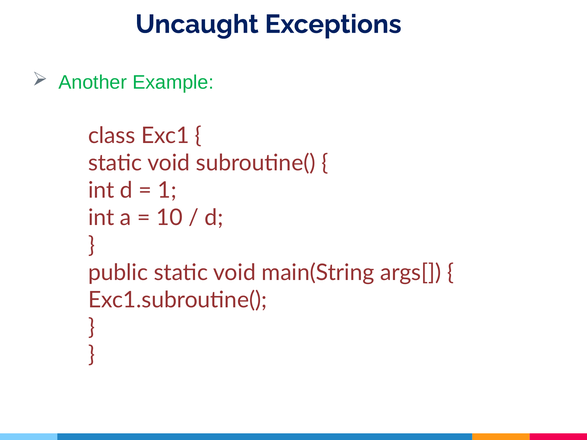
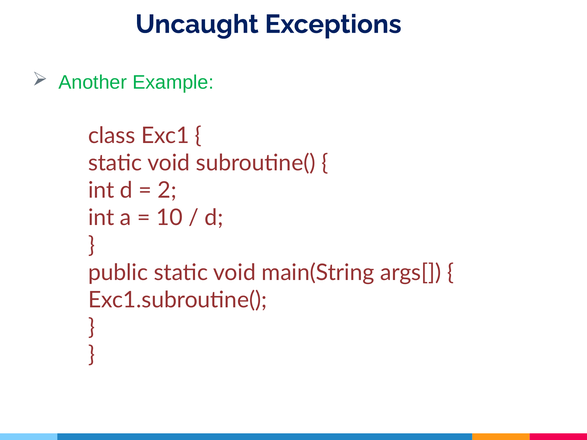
1: 1 -> 2
